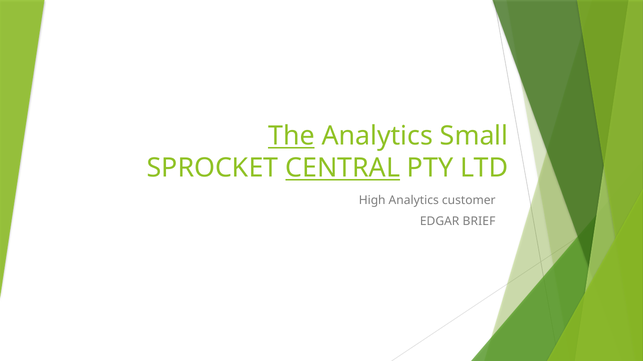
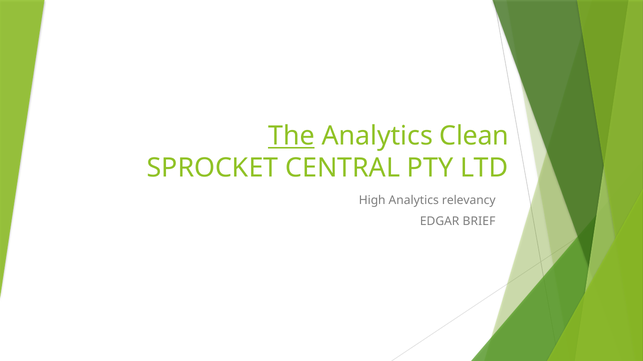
Small: Small -> Clean
CENTRAL underline: present -> none
customer: customer -> relevancy
